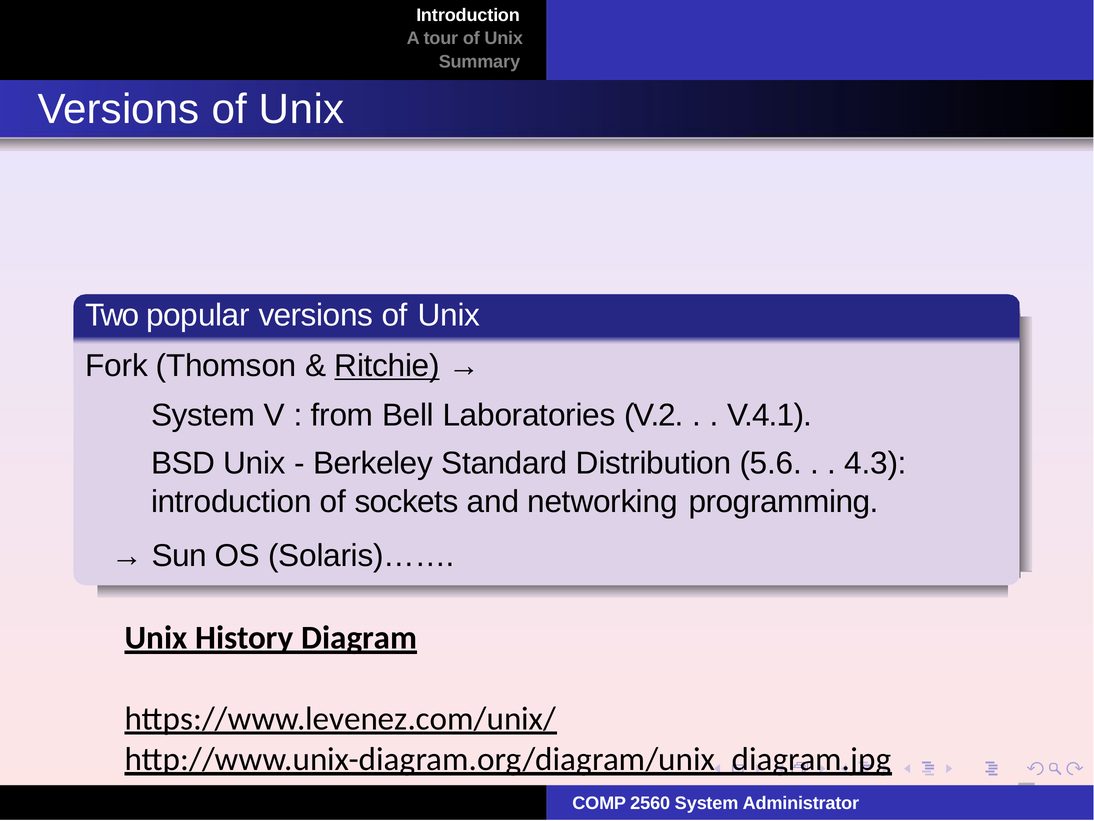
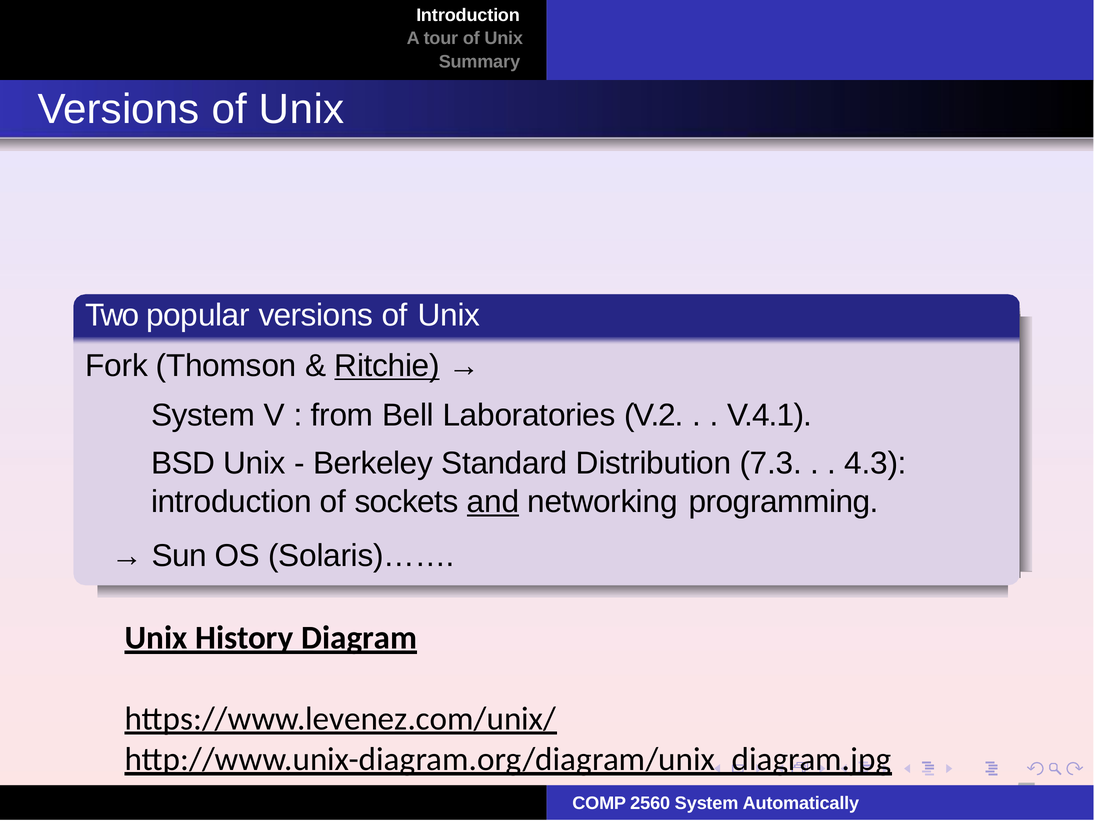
5.6: 5.6 -> 7.3
and underline: none -> present
Administrator: Administrator -> Automatically
